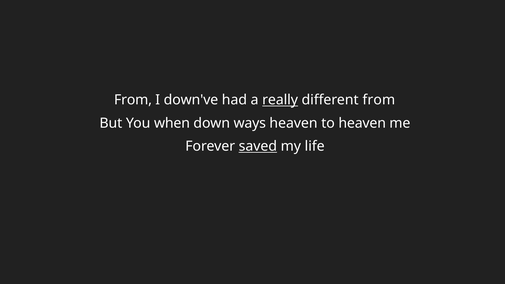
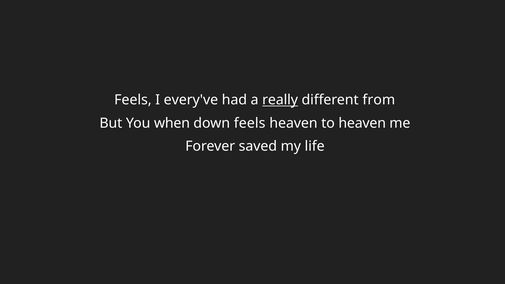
From at (133, 100): From -> Feels
down've: down've -> every've
down ways: ways -> feels
saved underline: present -> none
